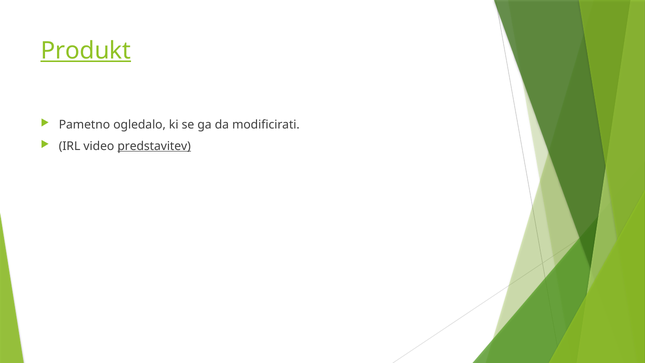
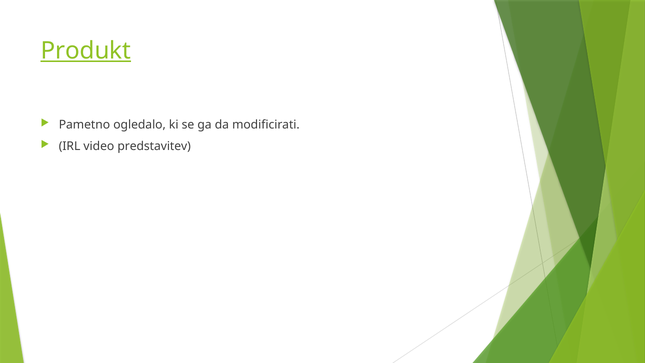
predstavitev underline: present -> none
